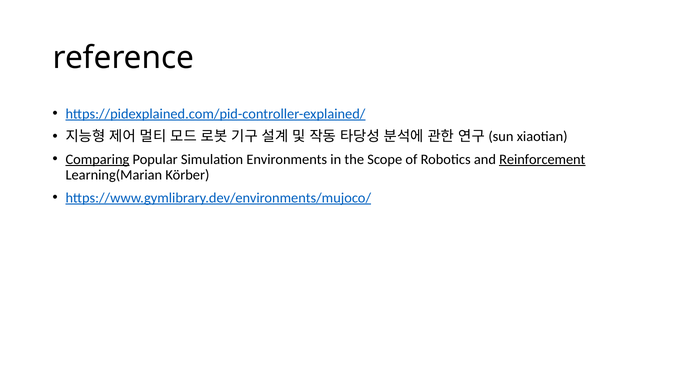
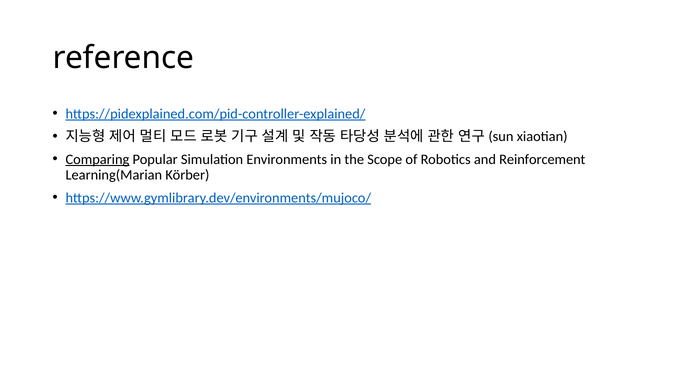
Reinforcement underline: present -> none
